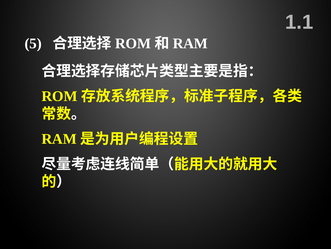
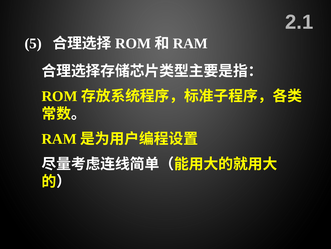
1.1: 1.1 -> 2.1
